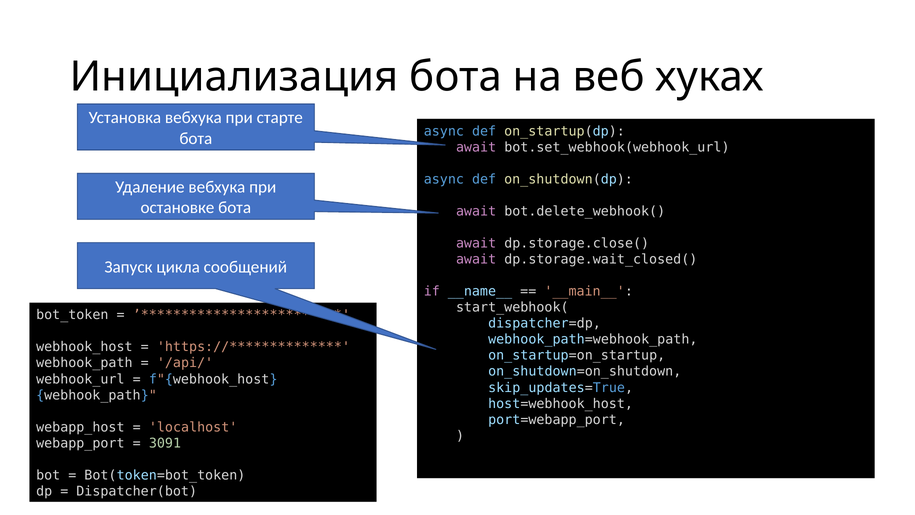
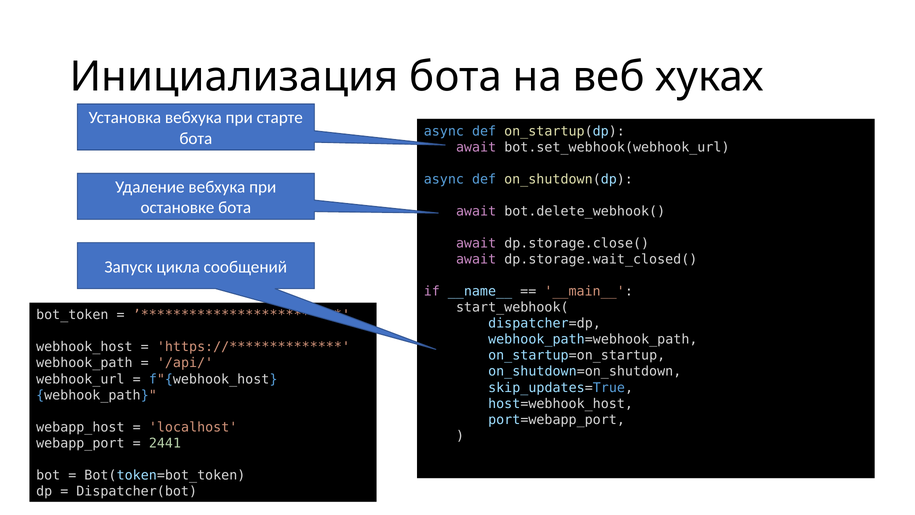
3091: 3091 -> 2441
